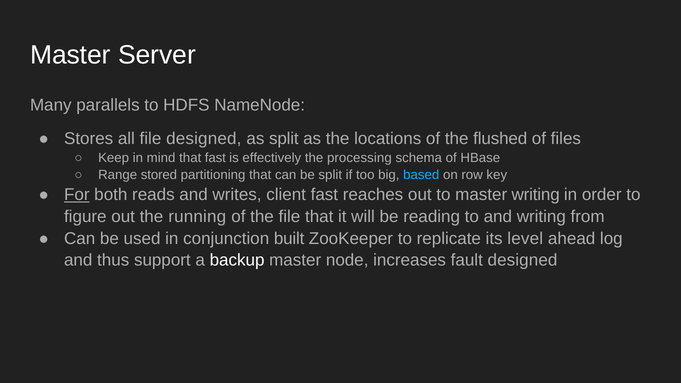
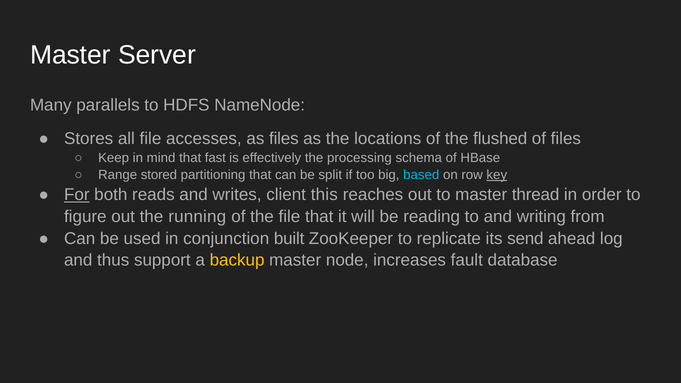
file designed: designed -> accesses
as split: split -> files
key underline: none -> present
client fast: fast -> this
master writing: writing -> thread
level: level -> send
backup colour: white -> yellow
fault designed: designed -> database
